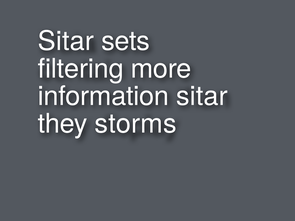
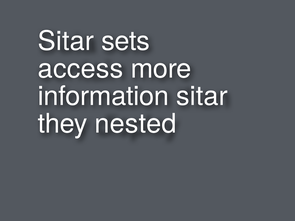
filtering: filtering -> access
storms: storms -> nested
